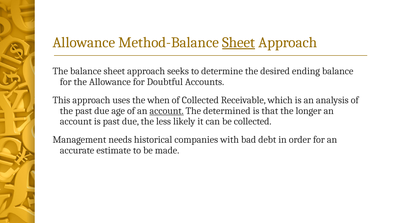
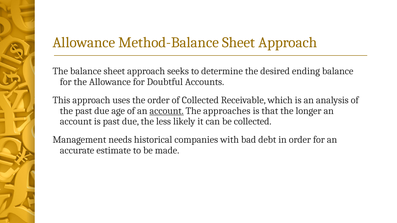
Sheet at (239, 42) underline: present -> none
the when: when -> order
determined: determined -> approaches
